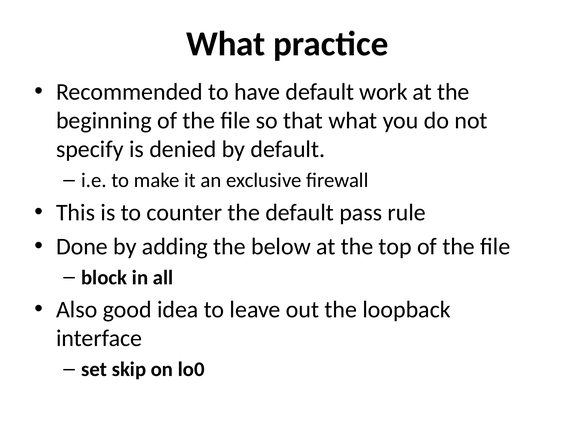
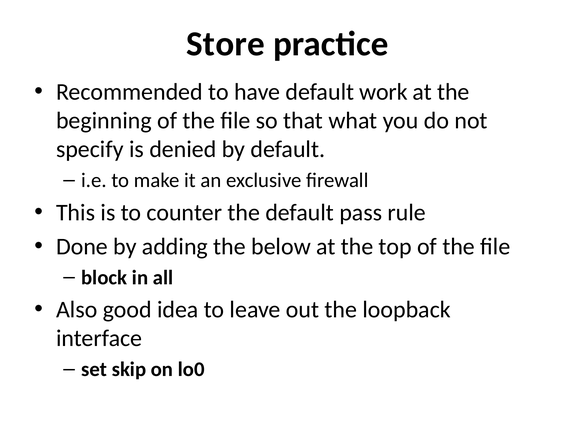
What at (226, 44): What -> Store
